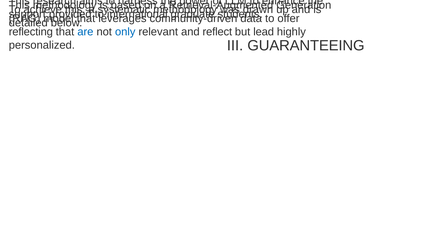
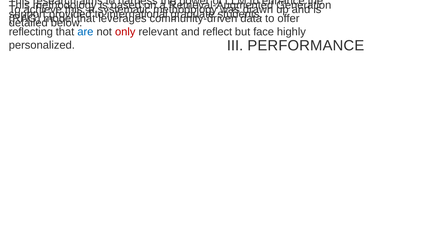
only colour: blue -> red
lead: lead -> face
GUARANTEEING: GUARANTEEING -> PERFORMANCE
